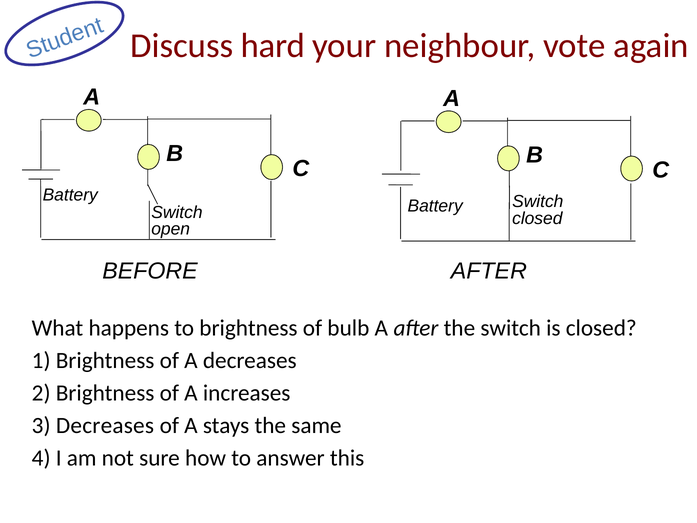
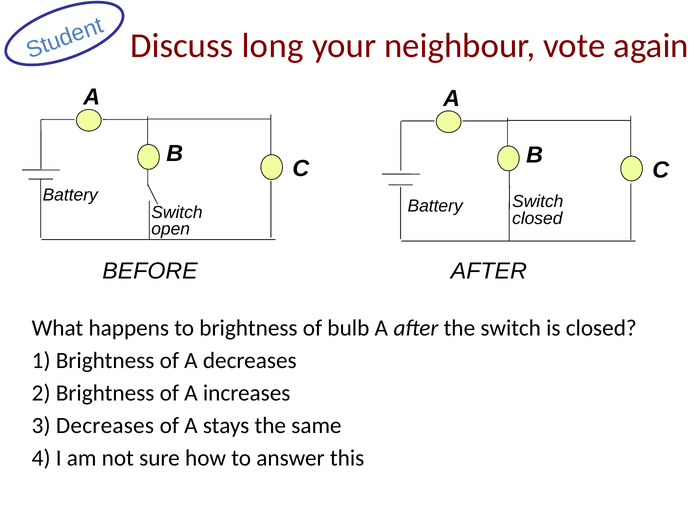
hard: hard -> long
